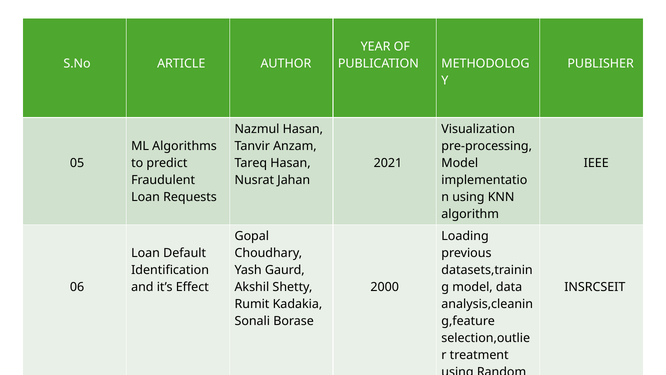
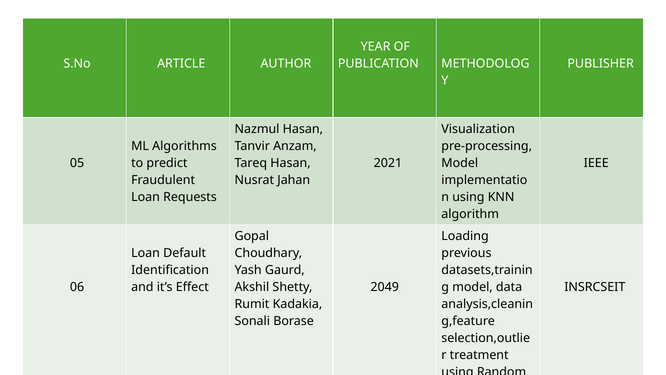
2000: 2000 -> 2049
